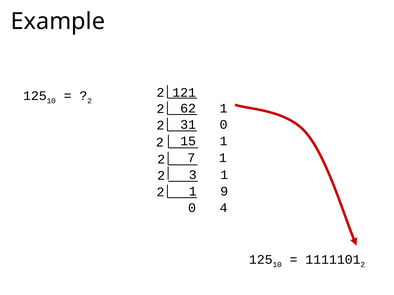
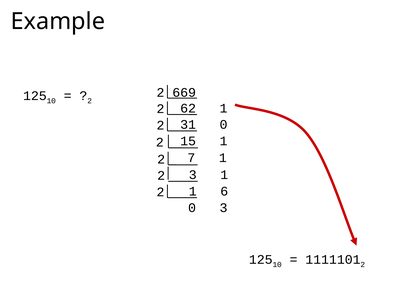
121: 121 -> 669
9: 9 -> 6
0 4: 4 -> 3
